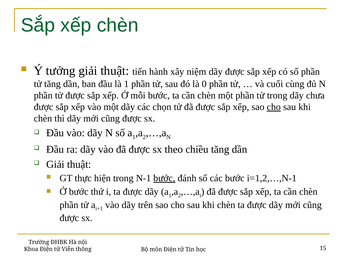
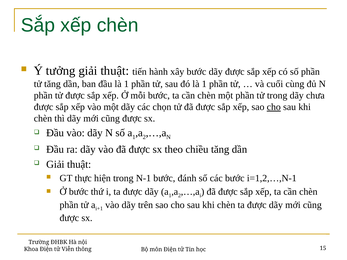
xây niệm: niệm -> bước
đó là 0: 0 -> 1
bước at (164, 178) underline: present -> none
